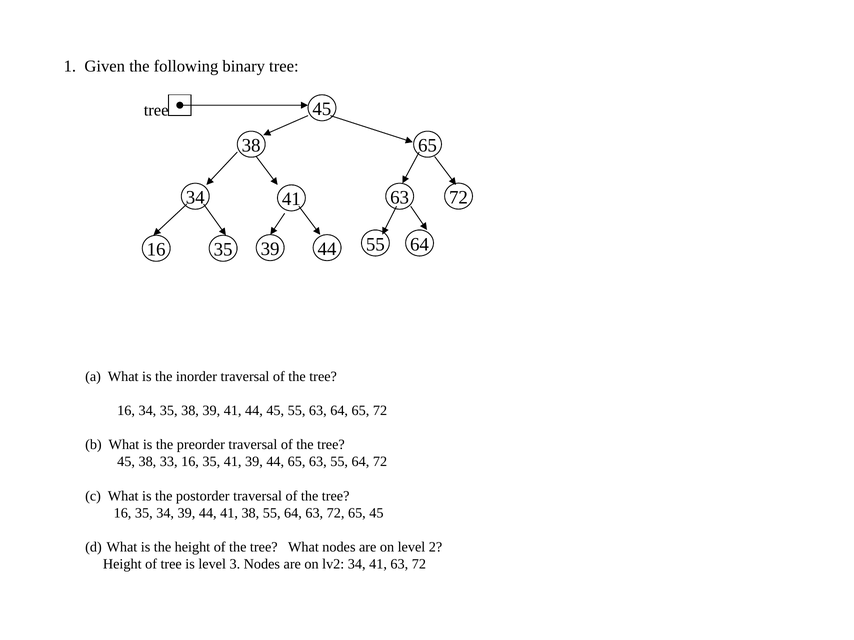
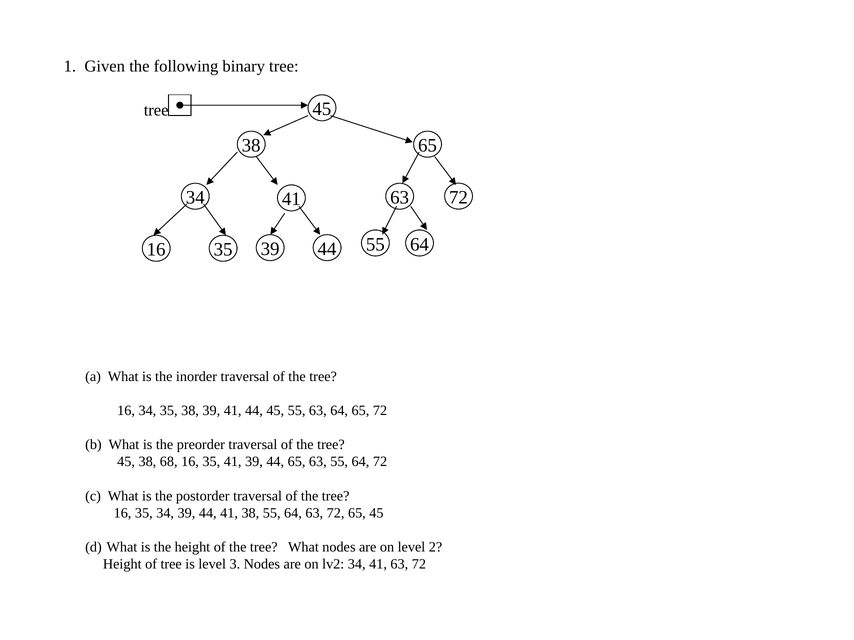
33: 33 -> 68
